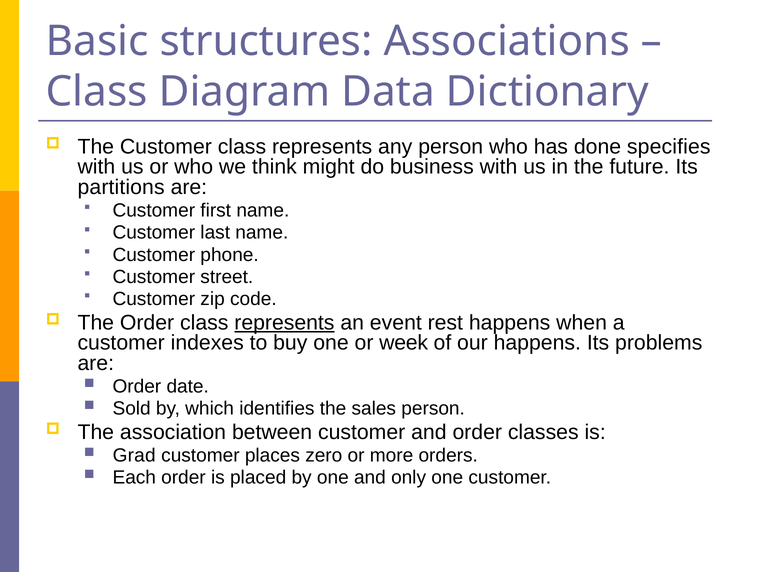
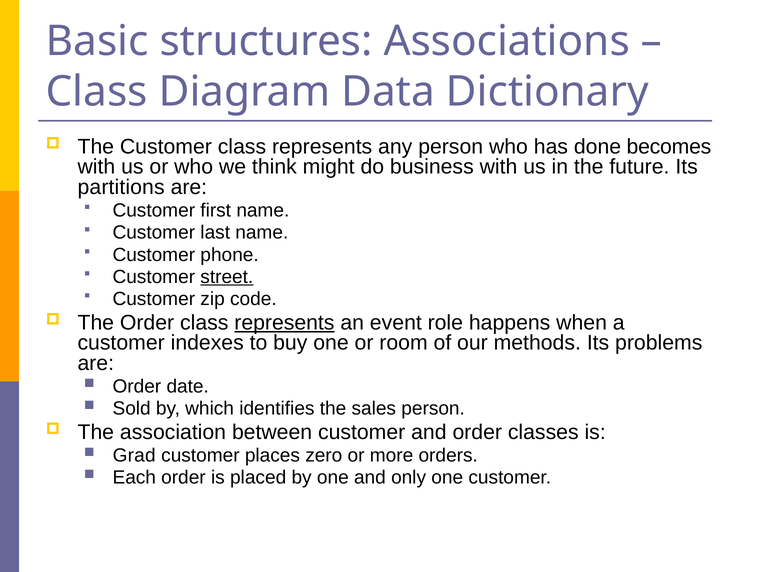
specifies: specifies -> becomes
street underline: none -> present
rest: rest -> role
week: week -> room
our happens: happens -> methods
